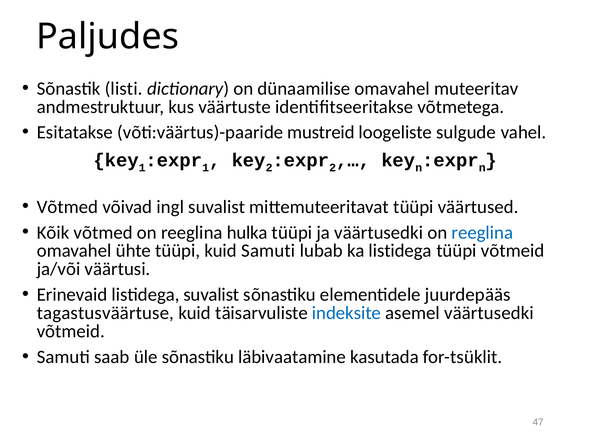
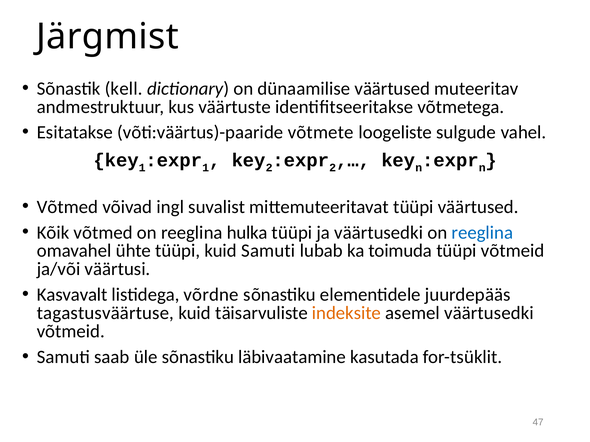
Paljudes: Paljudes -> Järgmist
listi: listi -> kell
dünaamilise omavahel: omavahel -> väärtused
mustreid: mustreid -> võtmete
ka listidega: listidega -> toimuda
Erinevaid: Erinevaid -> Kasvavalt
listidega suvalist: suvalist -> võrdne
indeksite colour: blue -> orange
